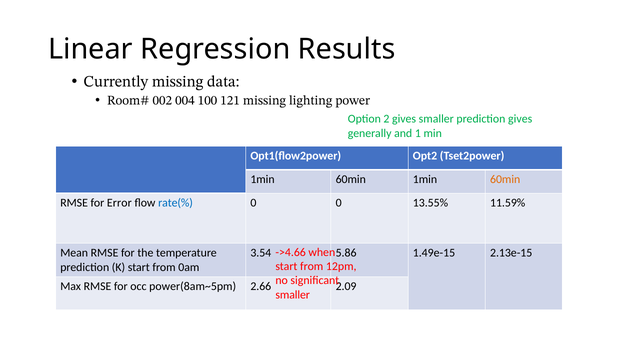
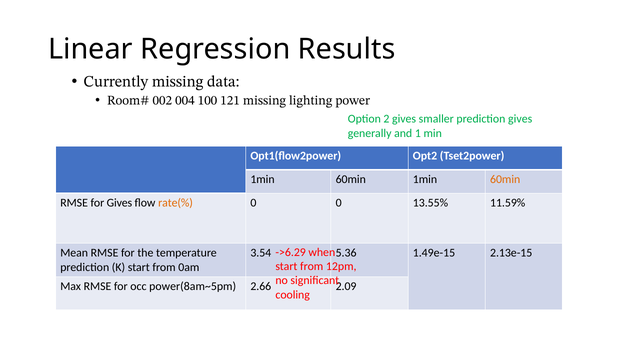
for Error: Error -> Gives
rate(% colour: blue -> orange
->4.66: ->4.66 -> ->6.29
5.86: 5.86 -> 5.36
smaller at (293, 294): smaller -> cooling
